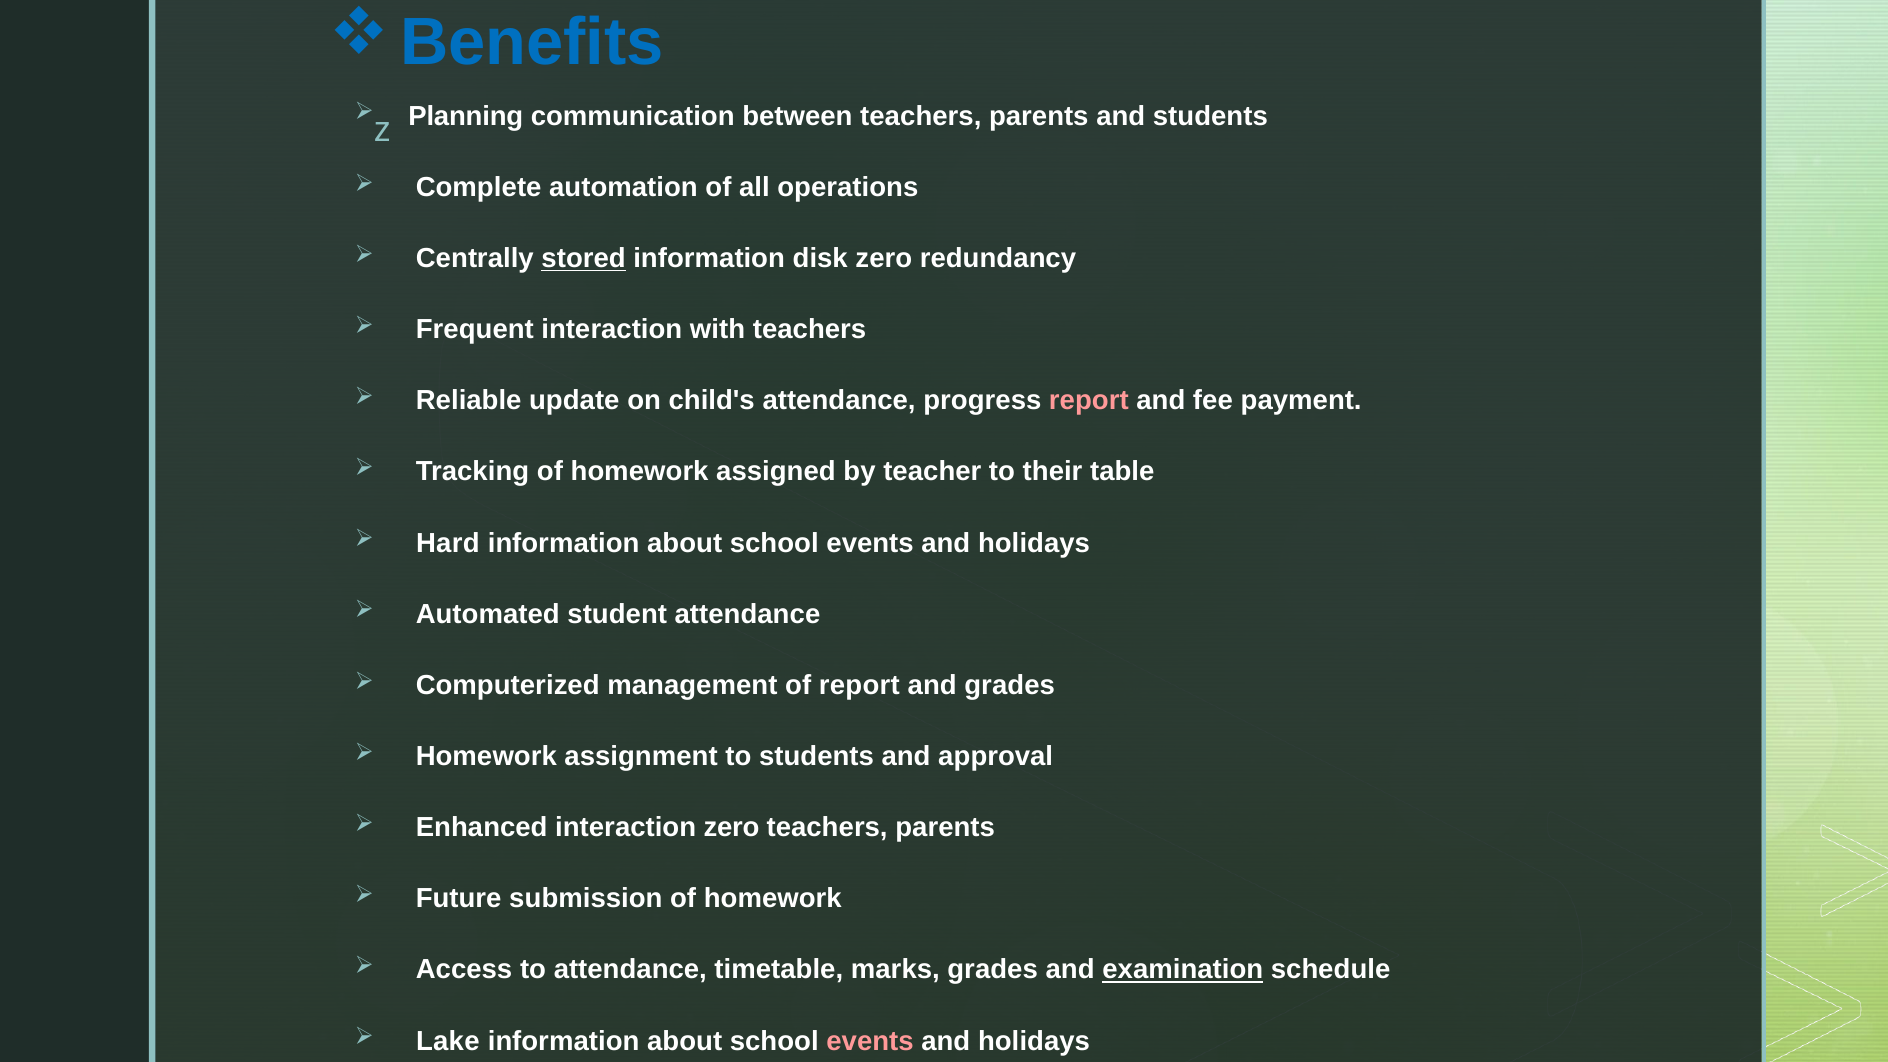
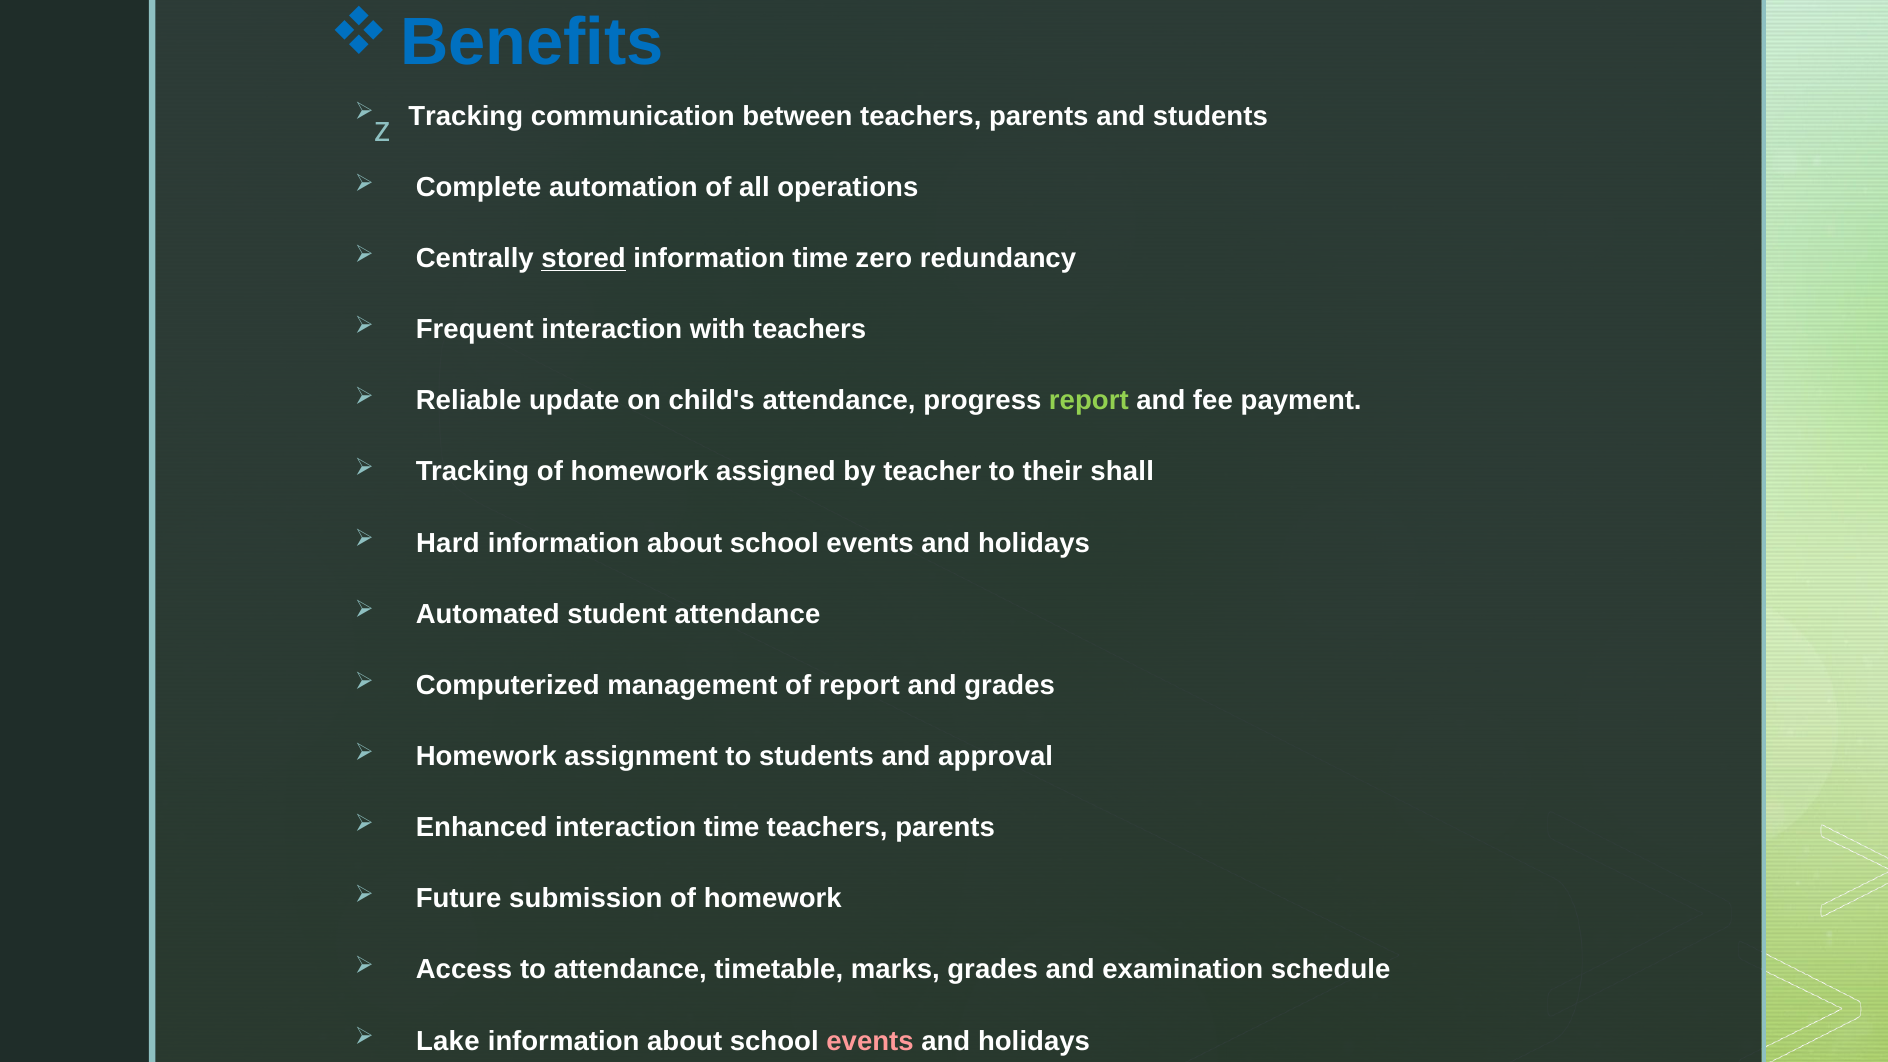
Planning at (466, 116): Planning -> Tracking
information disk: disk -> time
report at (1089, 401) colour: pink -> light green
table: table -> shall
interaction zero: zero -> time
examination underline: present -> none
